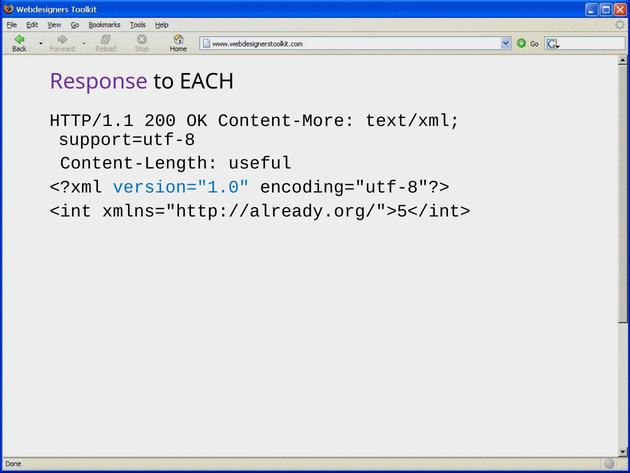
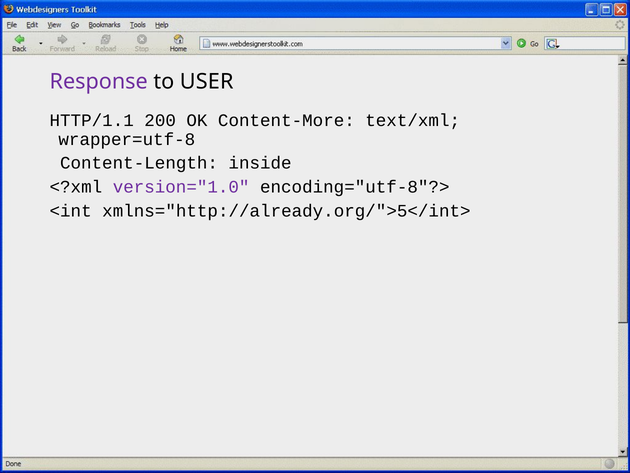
EACH: EACH -> USER
support=utf-8: support=utf-8 -> wrapper=utf-8
useful: useful -> inside
version="1.0 colour: blue -> purple
